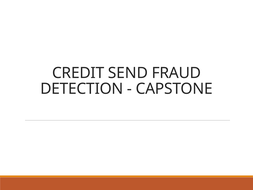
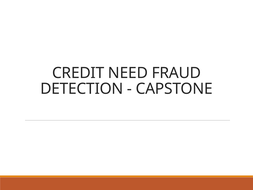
SEND: SEND -> NEED
